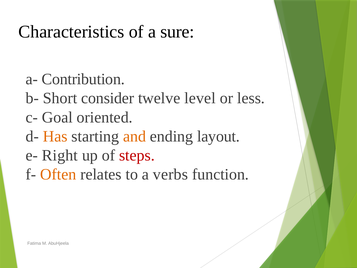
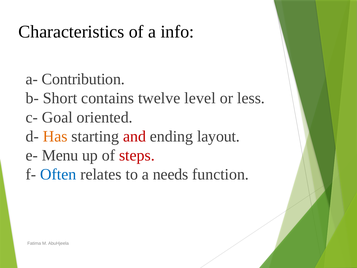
sure: sure -> info
consider: consider -> contains
and colour: orange -> red
Right: Right -> Menu
Often colour: orange -> blue
verbs: verbs -> needs
